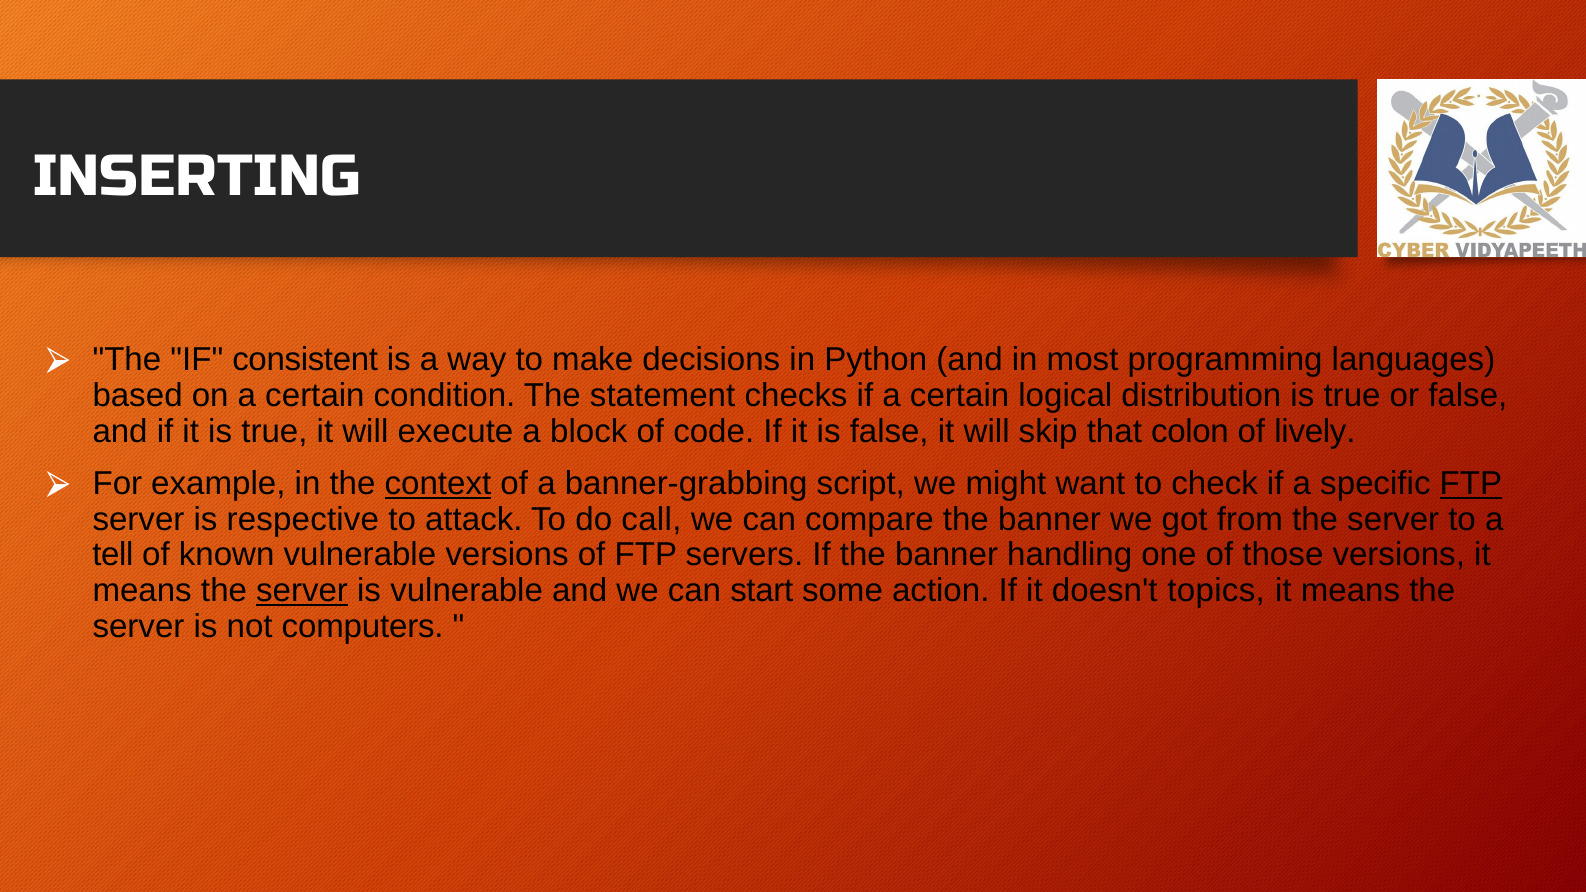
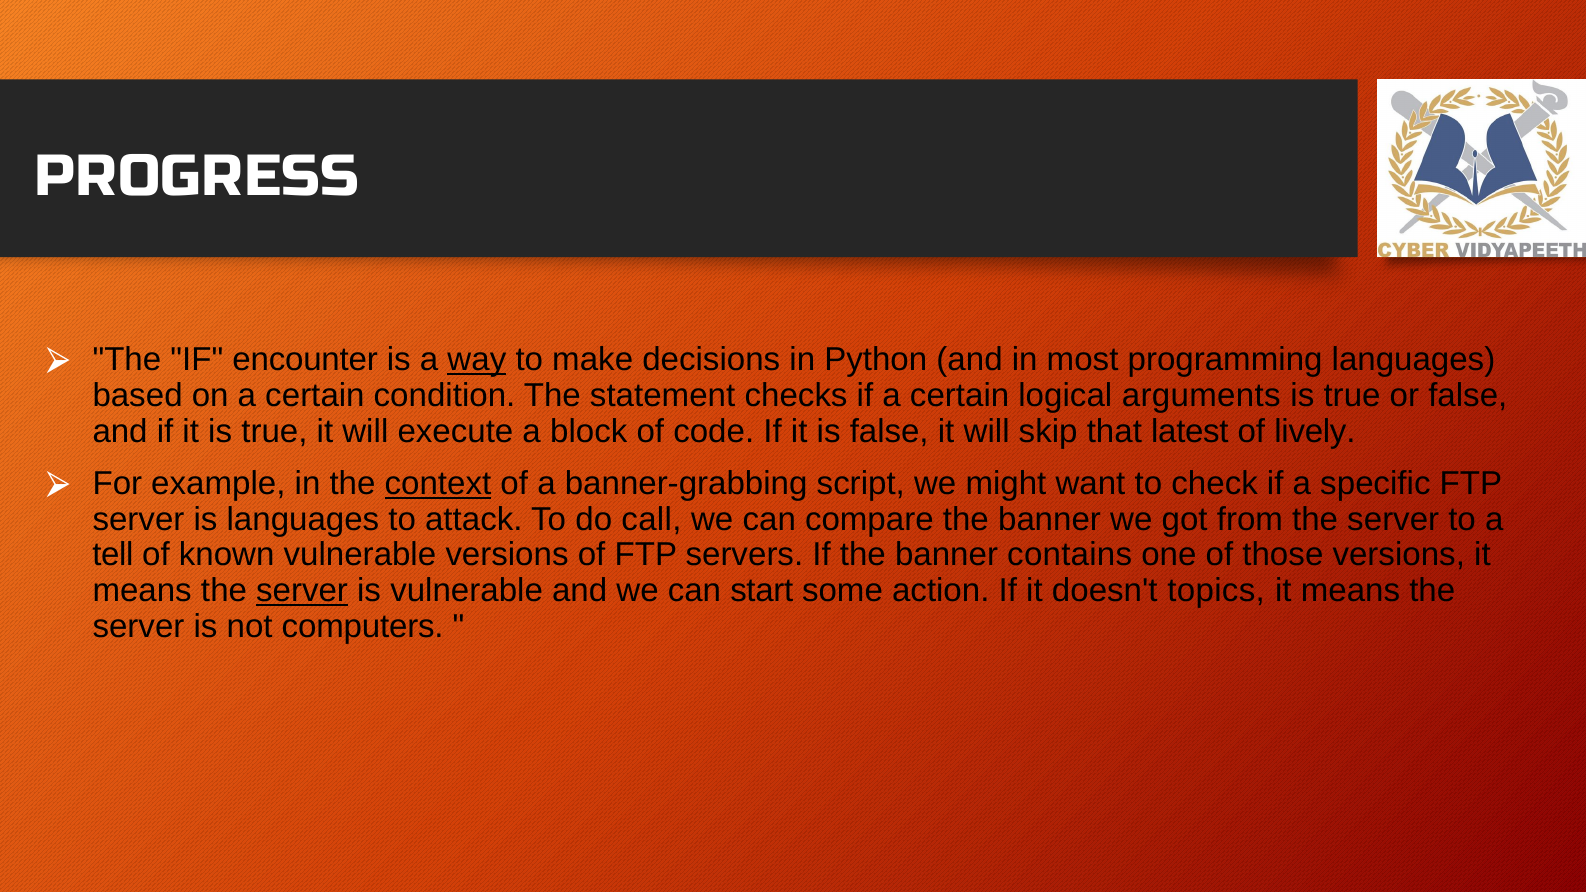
INSERTING: INSERTING -> PROGRESS
consistent: consistent -> encounter
way underline: none -> present
distribution: distribution -> arguments
colon: colon -> latest
FTP at (1471, 484) underline: present -> none
is respective: respective -> languages
handling: handling -> contains
